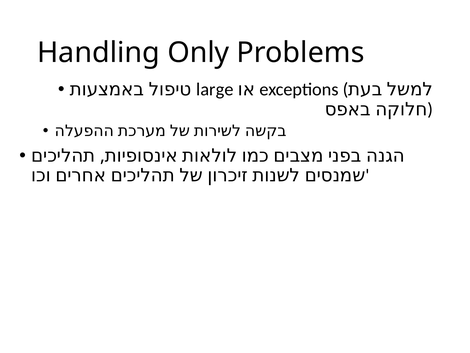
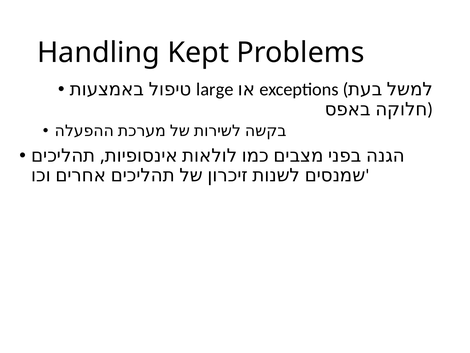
Only: Only -> Kept
